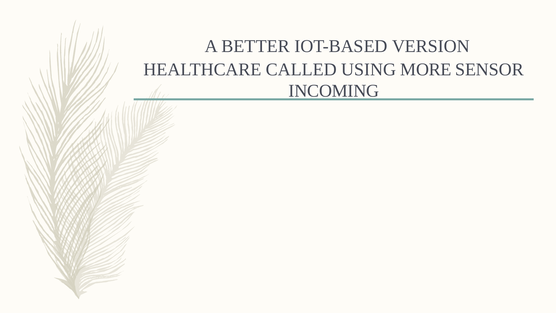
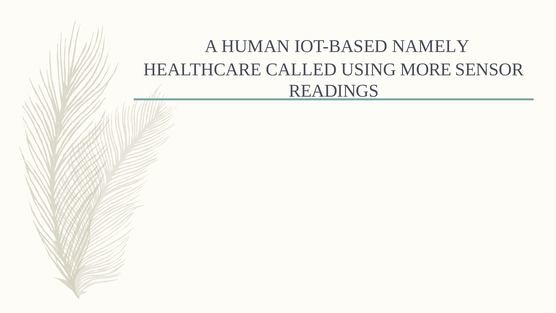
BETTER: BETTER -> HUMAN
VERSION: VERSION -> NAMELY
INCOMING: INCOMING -> READINGS
